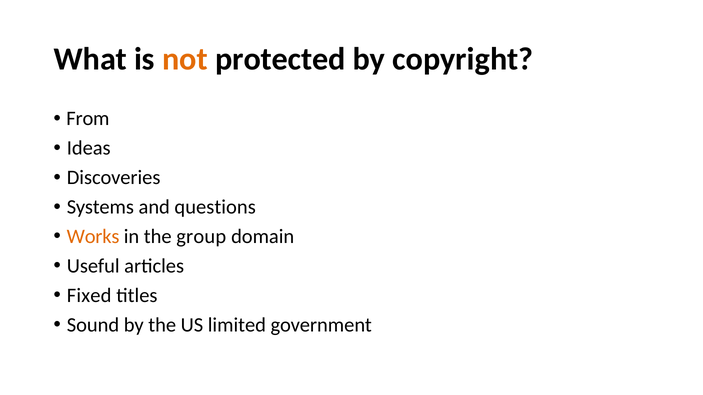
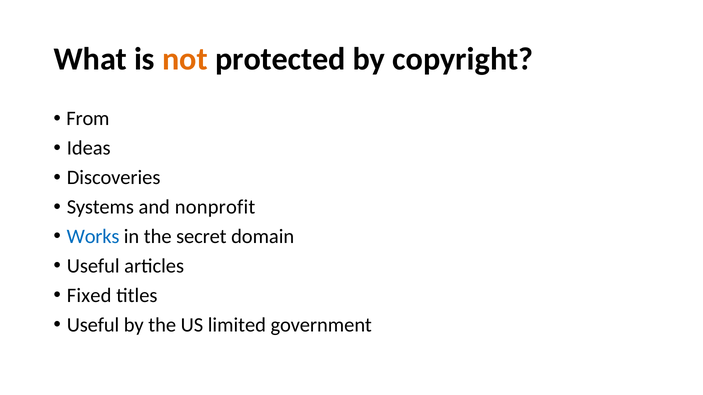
questions: questions -> nonprofit
Works colour: orange -> blue
group: group -> secret
Sound at (93, 325): Sound -> Useful
